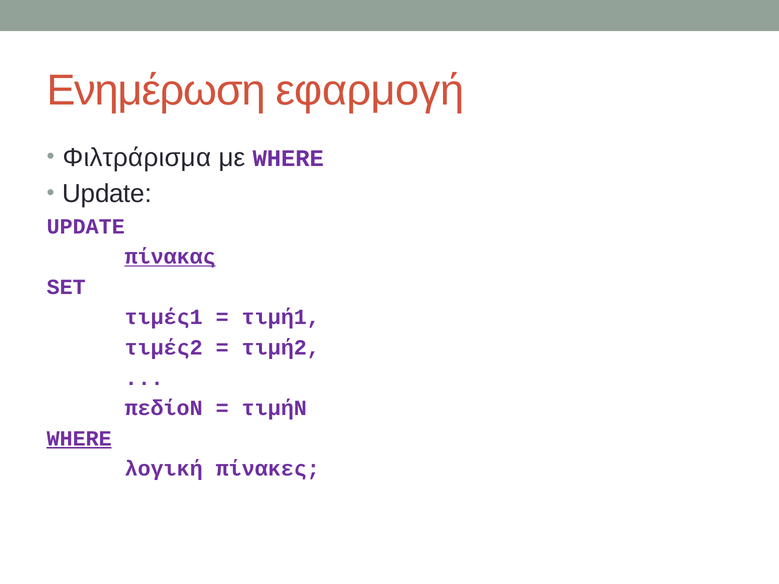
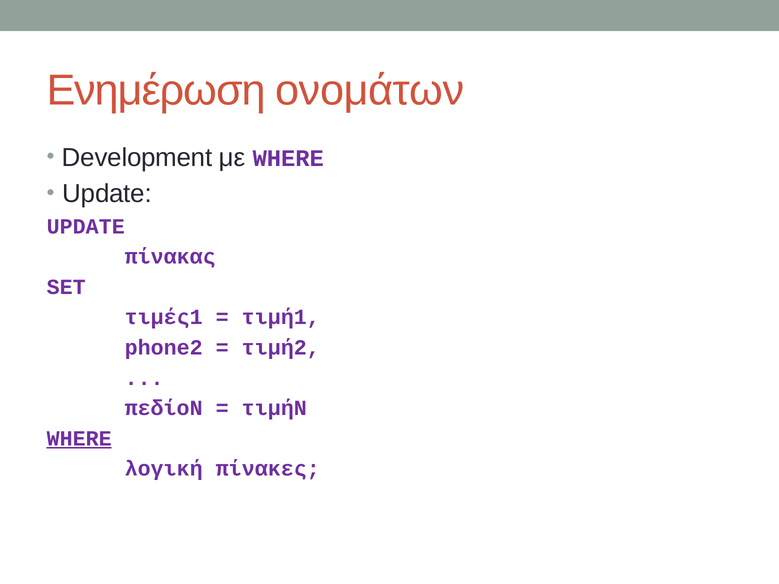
εφαρμογή: εφαρμογή -> ονομάτων
Φιλτράρισμα: Φιλτράρισμα -> Development
πίνακας underline: present -> none
τιμές2: τιμές2 -> phone2
